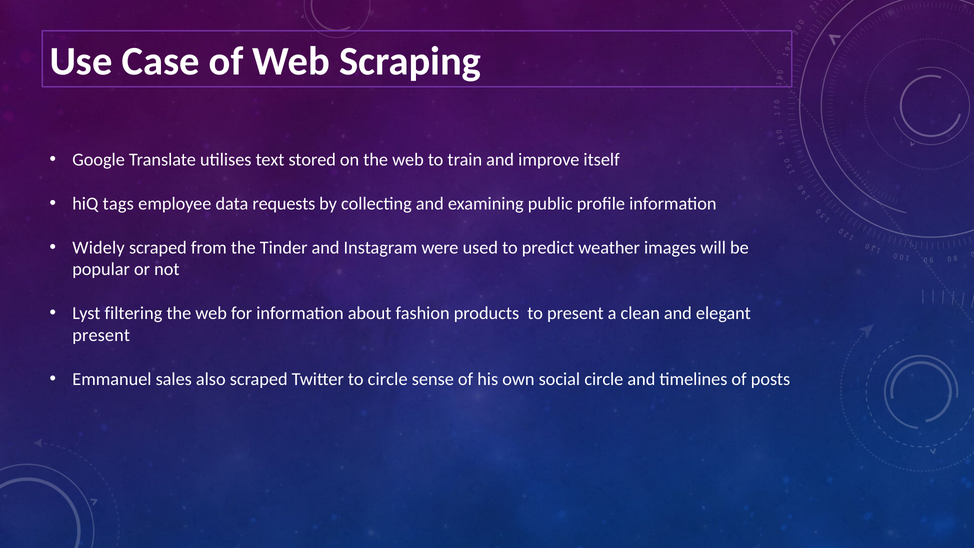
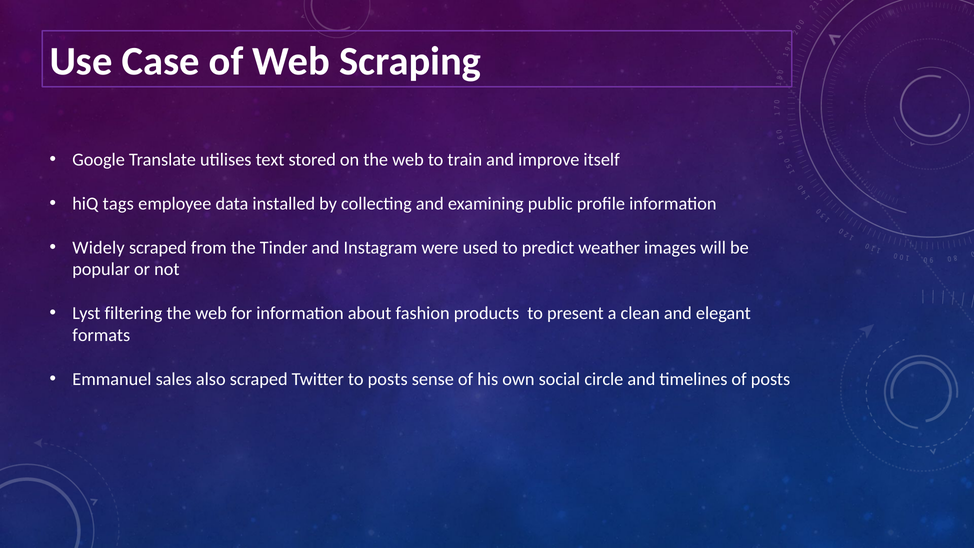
requests: requests -> installed
present at (101, 335): present -> formats
to circle: circle -> posts
